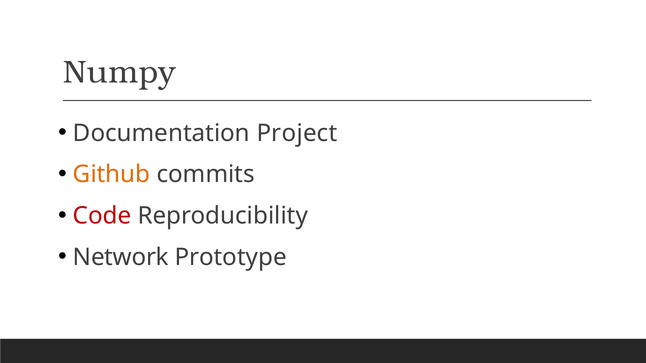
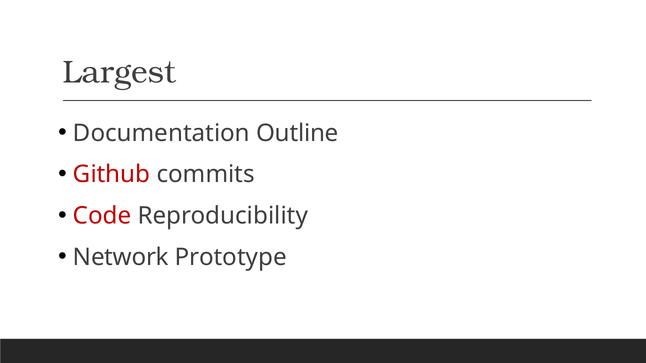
Numpy: Numpy -> Largest
Project: Project -> Outline
Github colour: orange -> red
